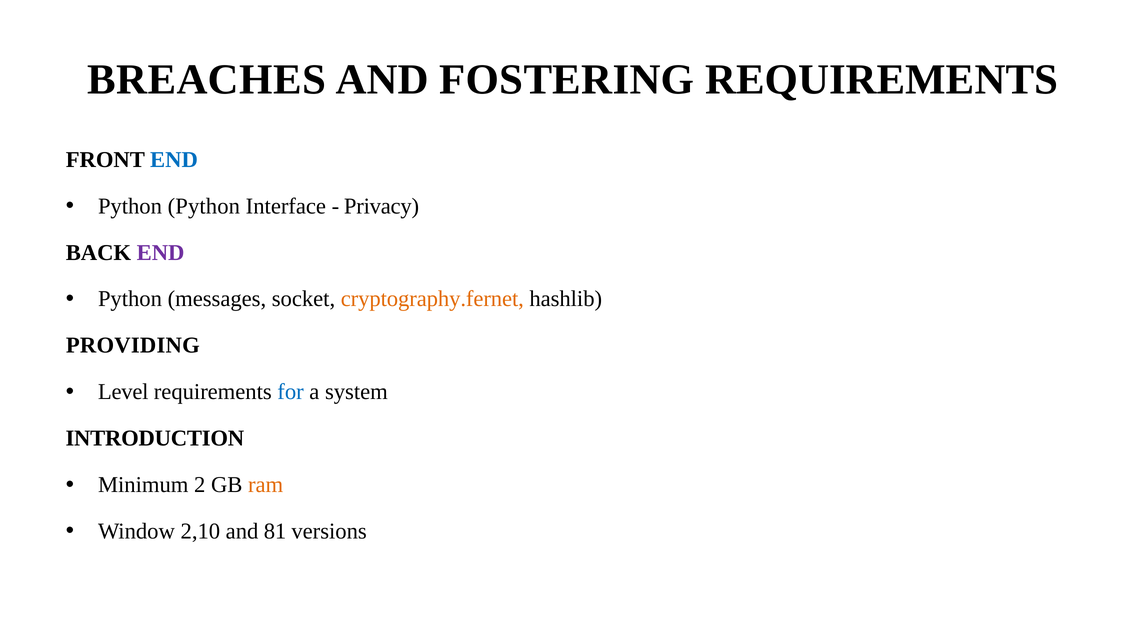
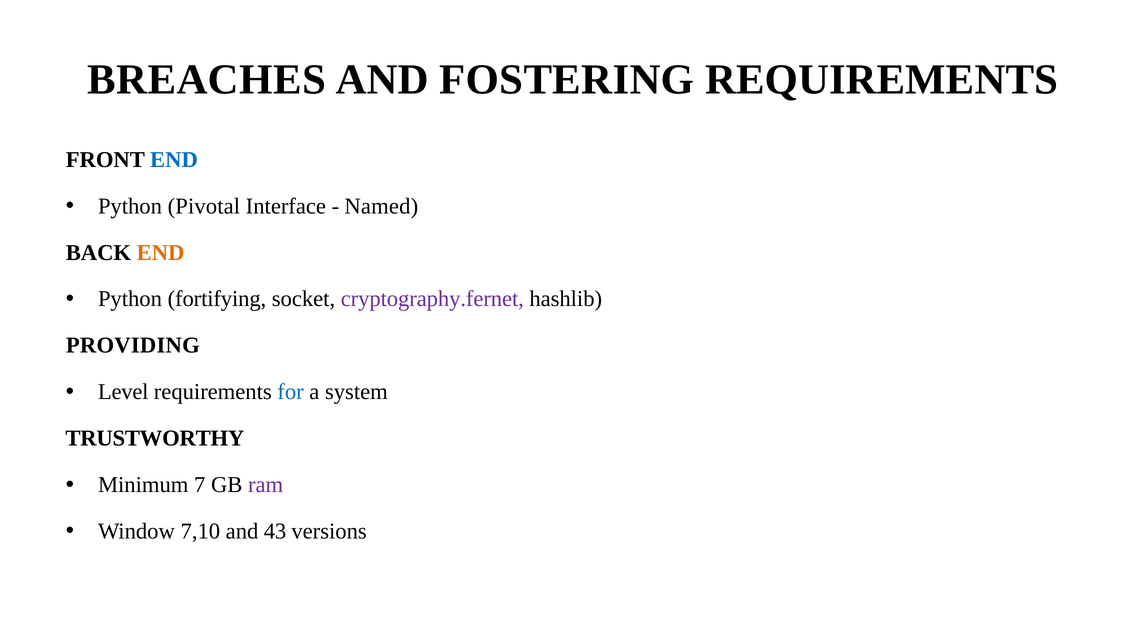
Python Python: Python -> Pivotal
Privacy: Privacy -> Named
END at (161, 253) colour: purple -> orange
messages: messages -> fortifying
cryptography.fernet colour: orange -> purple
INTRODUCTION: INTRODUCTION -> TRUSTWORTHY
2: 2 -> 7
ram colour: orange -> purple
2,10: 2,10 -> 7,10
81: 81 -> 43
